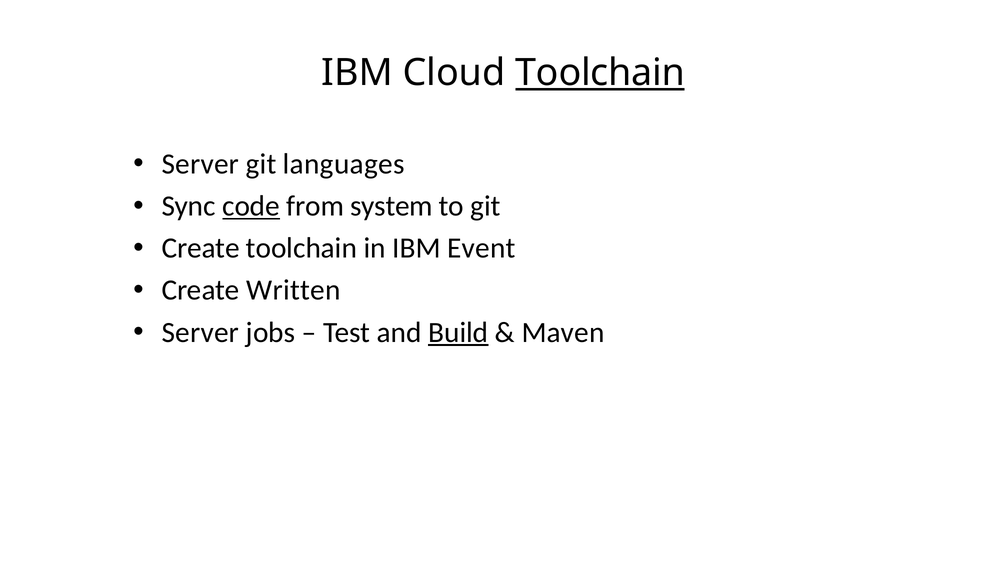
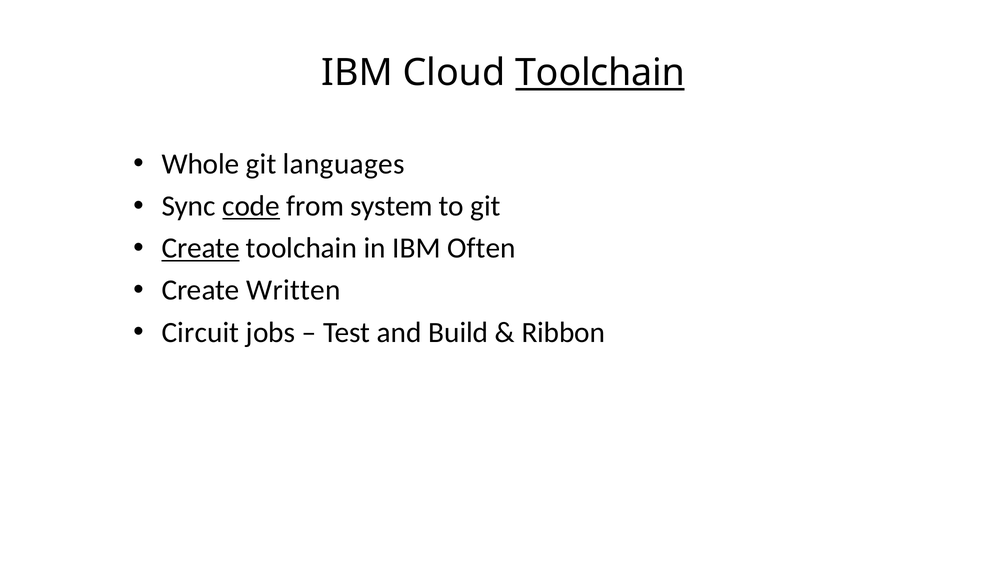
Server at (200, 164): Server -> Whole
Create at (201, 248) underline: none -> present
Event: Event -> Often
Server at (200, 332): Server -> Circuit
Build underline: present -> none
Maven: Maven -> Ribbon
